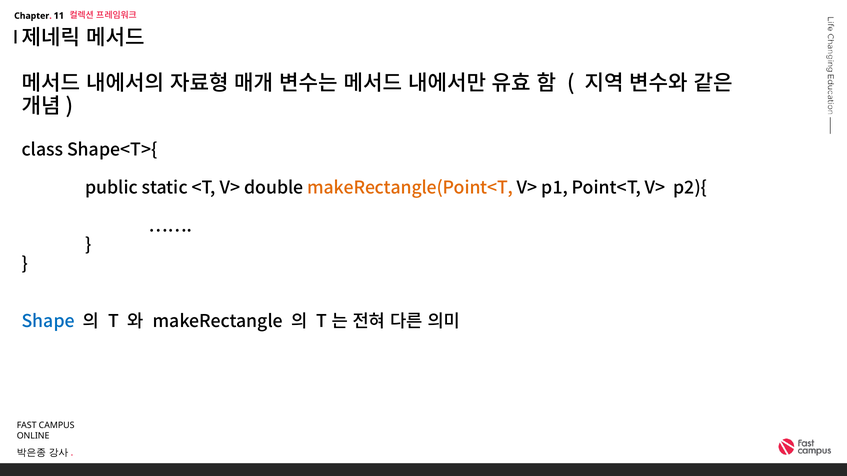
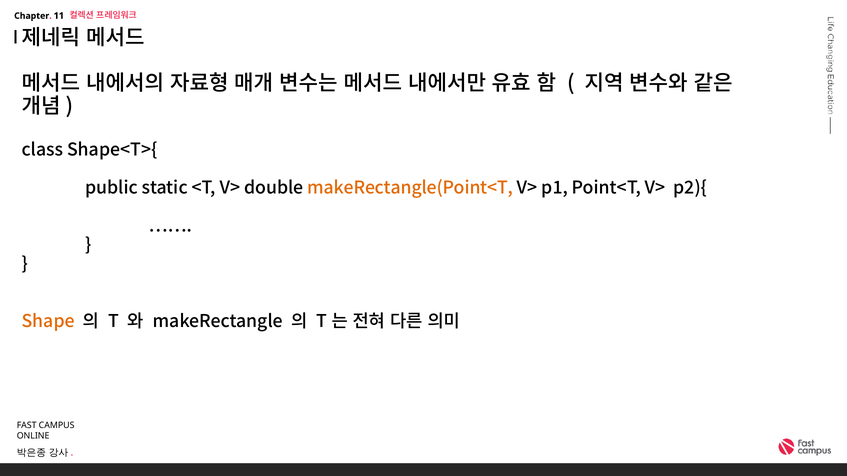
Shape colour: blue -> orange
